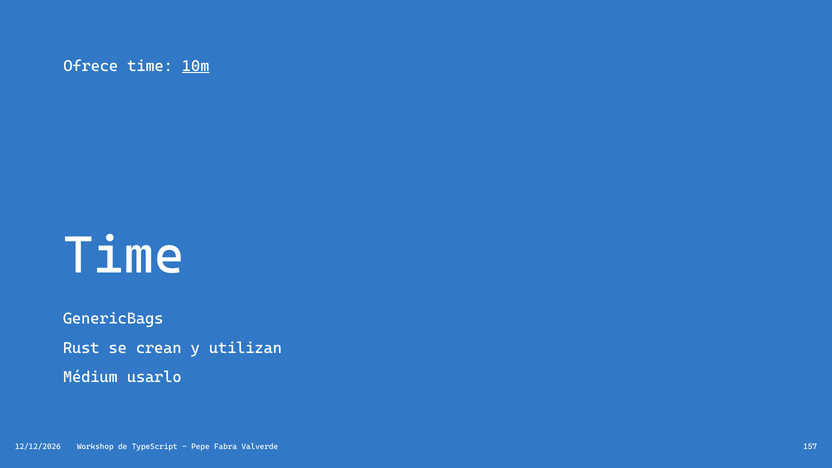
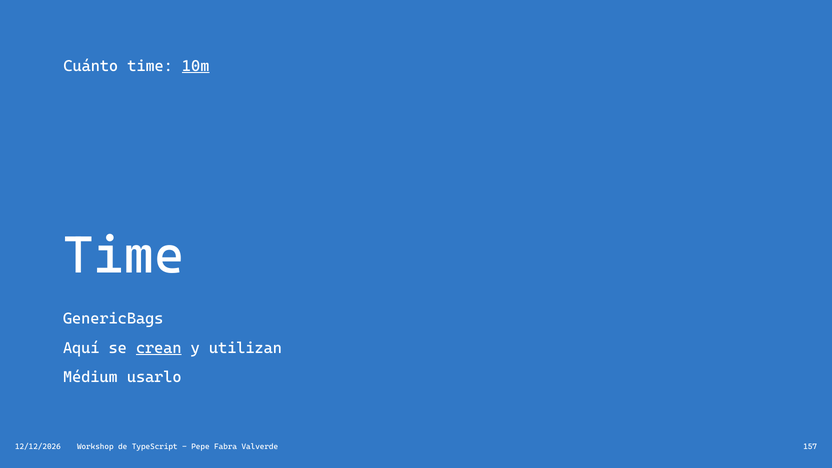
Ofrece: Ofrece -> Cuánto
Rust: Rust -> Aquí
crean underline: none -> present
